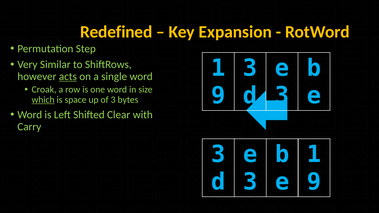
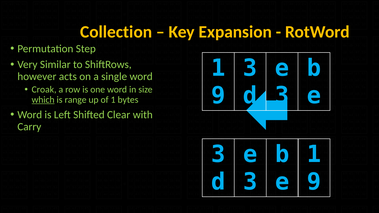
Redefined: Redefined -> Collection
acts underline: present -> none
space: space -> range
of 3: 3 -> 1
